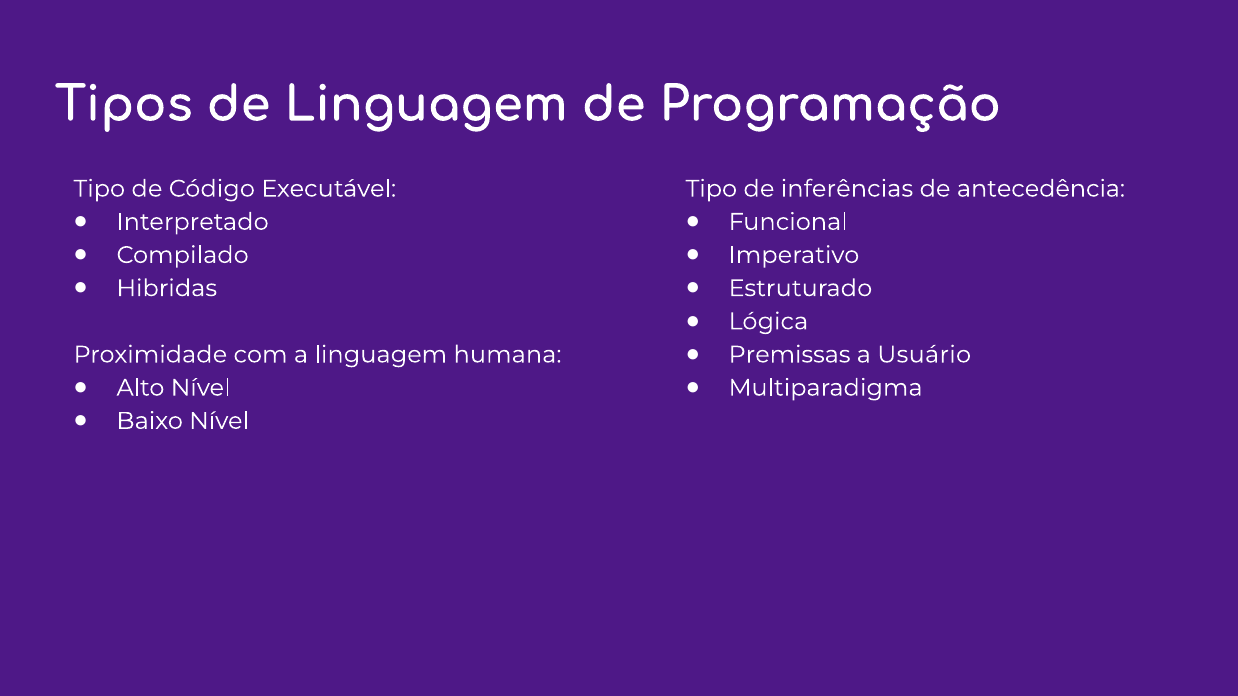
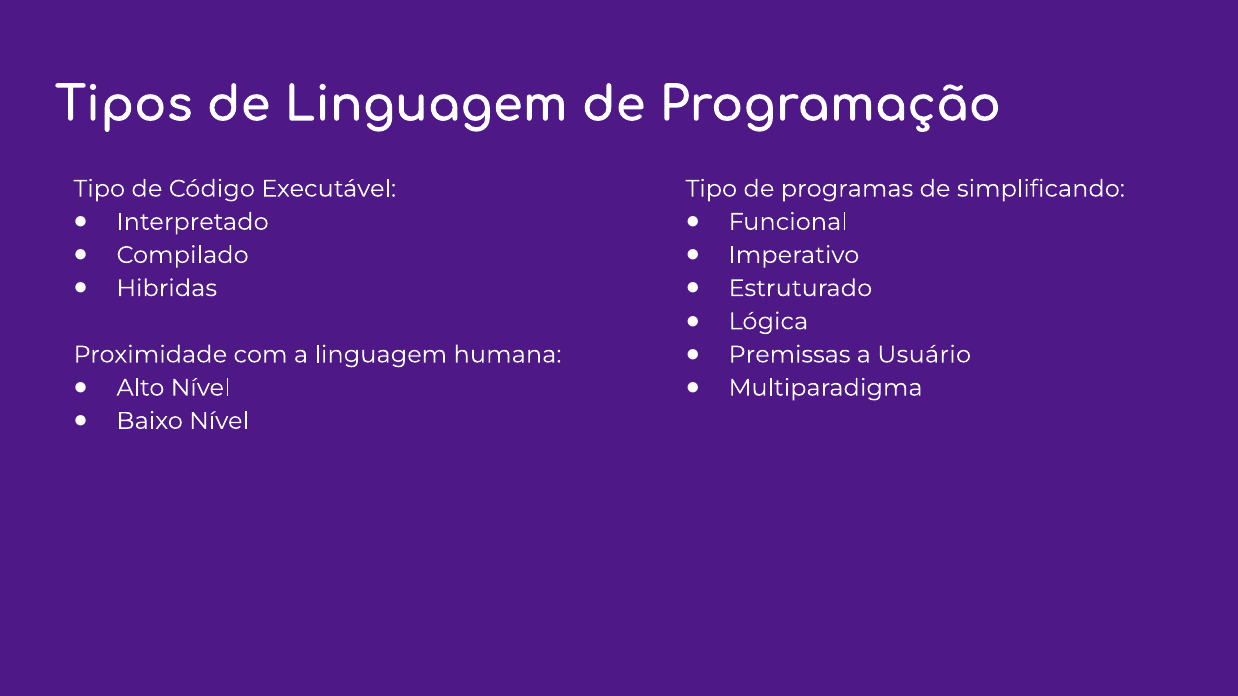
inferências: inferências -> programas
antecedência: antecedência -> simplificando
